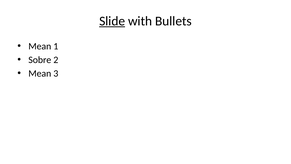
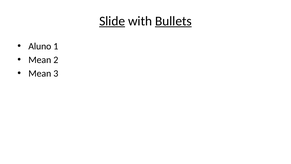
Bullets underline: none -> present
Mean at (40, 46): Mean -> Aluno
Sobre at (40, 60): Sobre -> Mean
